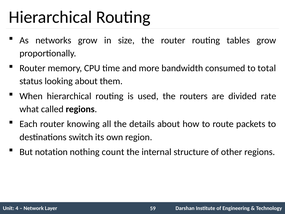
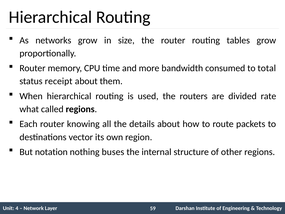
looking: looking -> receipt
switch: switch -> vector
count: count -> buses
